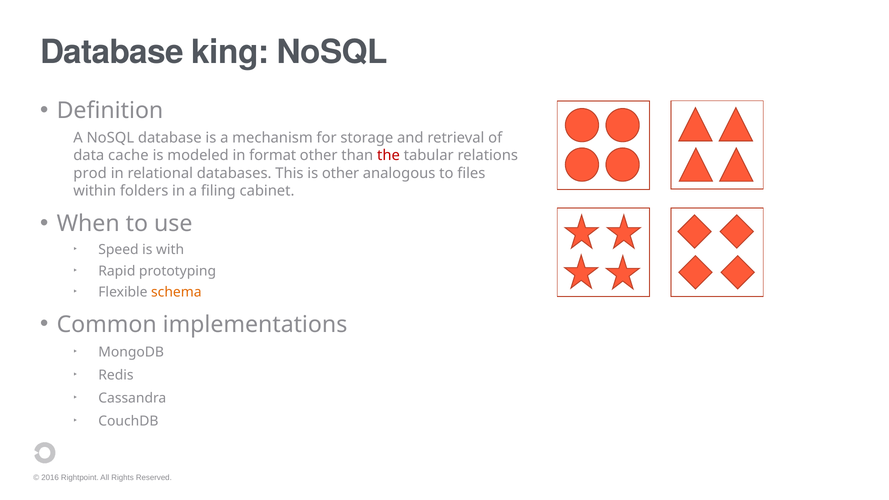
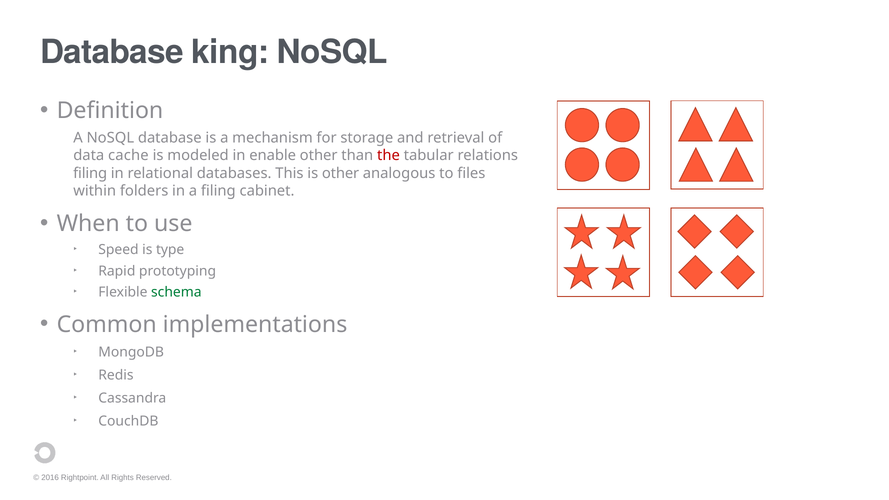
format: format -> enable
prod at (90, 173): prod -> filing
with: with -> type
schema colour: orange -> green
